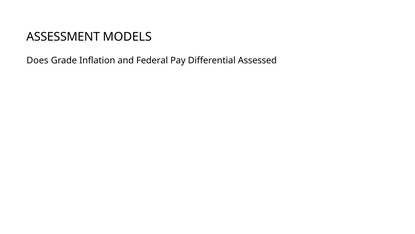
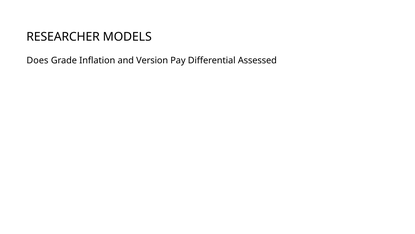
ASSESSMENT: ASSESSMENT -> RESEARCHER
Federal: Federal -> Version
